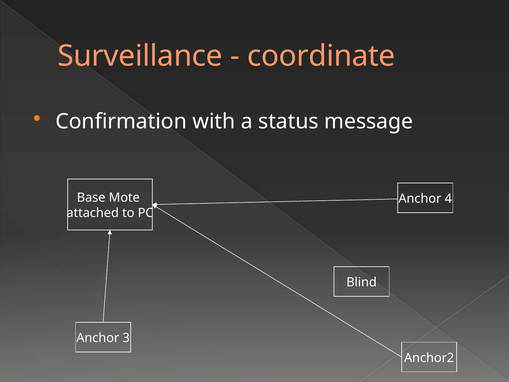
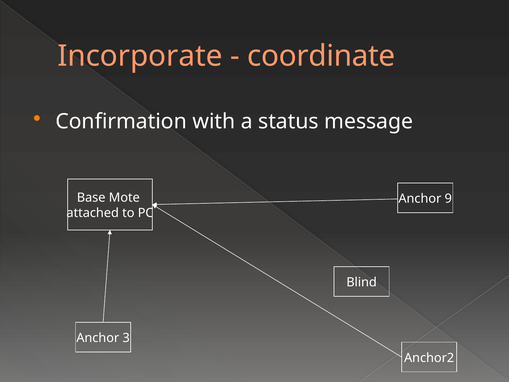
Surveillance: Surveillance -> Incorporate
4: 4 -> 9
